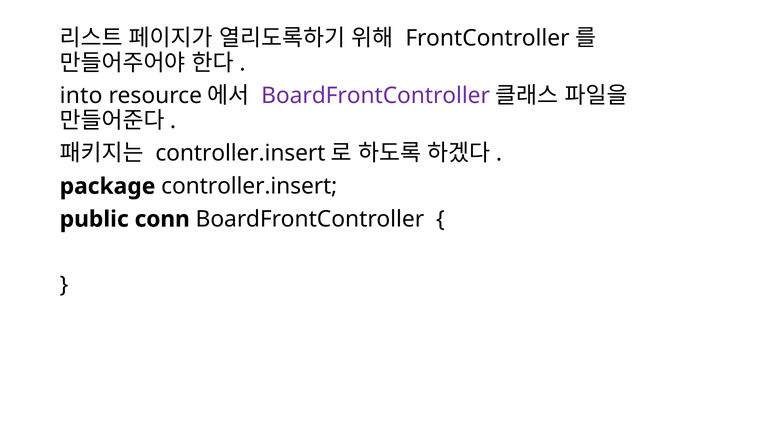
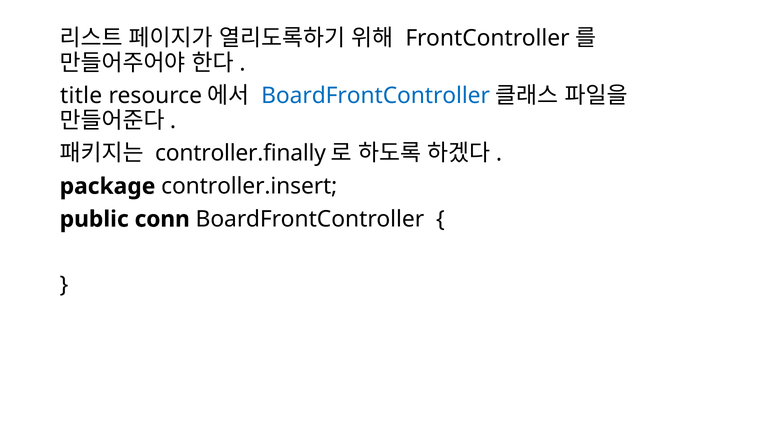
into: into -> title
BoardFrontController at (376, 96) colour: purple -> blue
controller.insert at (240, 153): controller.insert -> controller.finally
